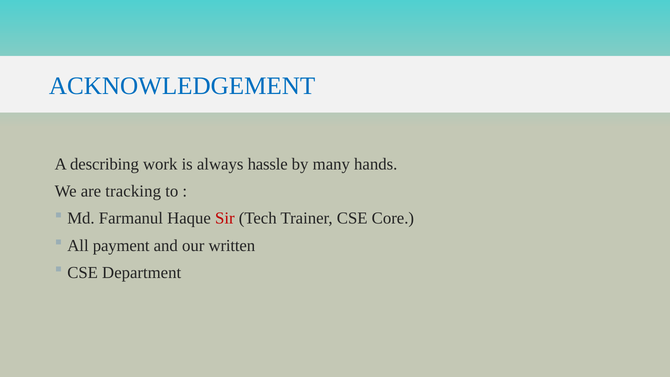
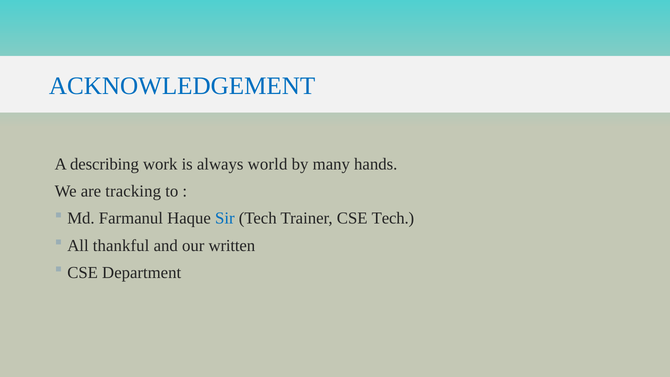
hassle: hassle -> world
Sir colour: red -> blue
CSE Core: Core -> Tech
payment: payment -> thankful
